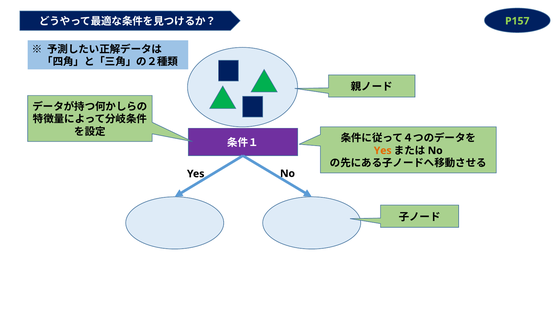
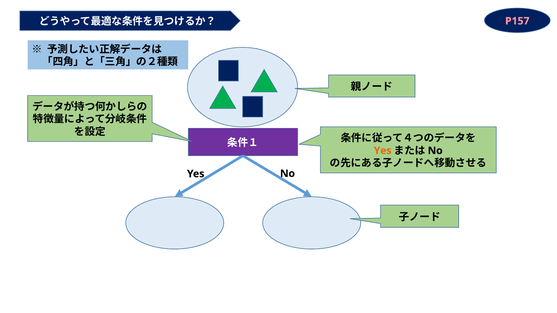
P157 colour: light green -> pink
